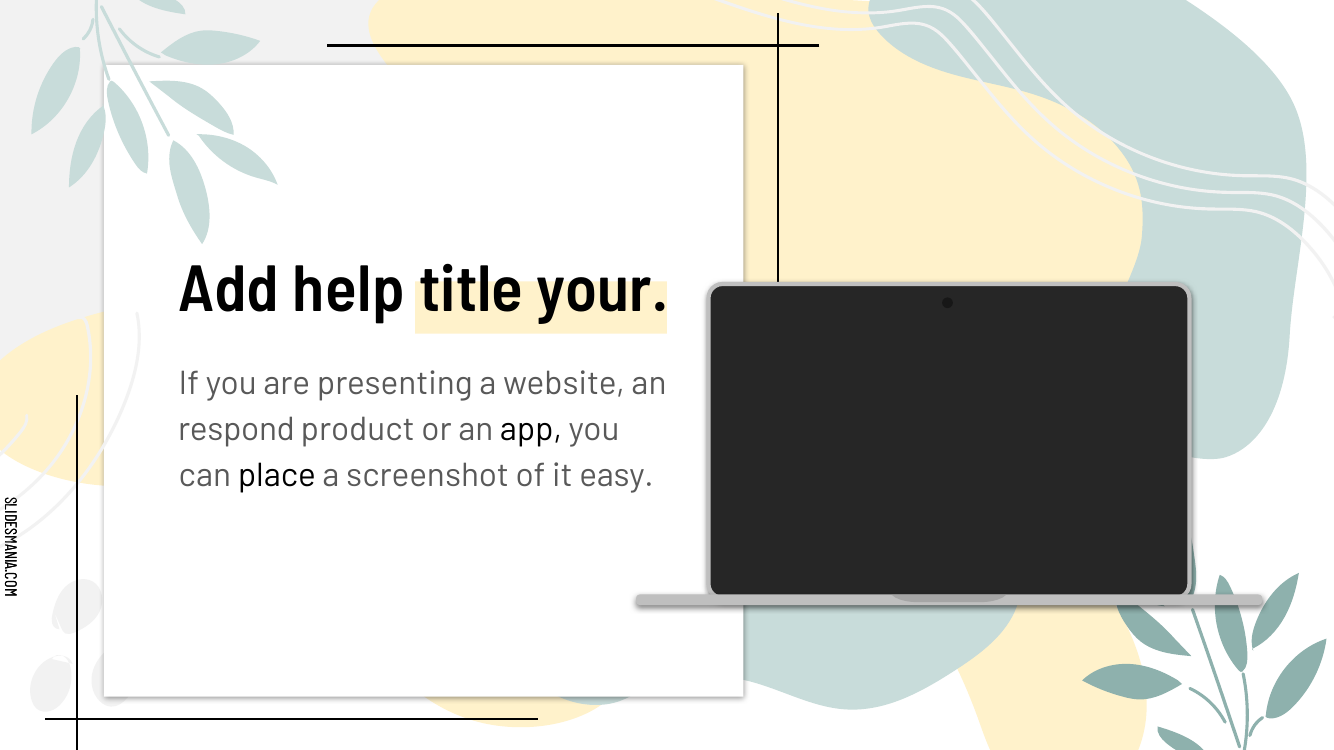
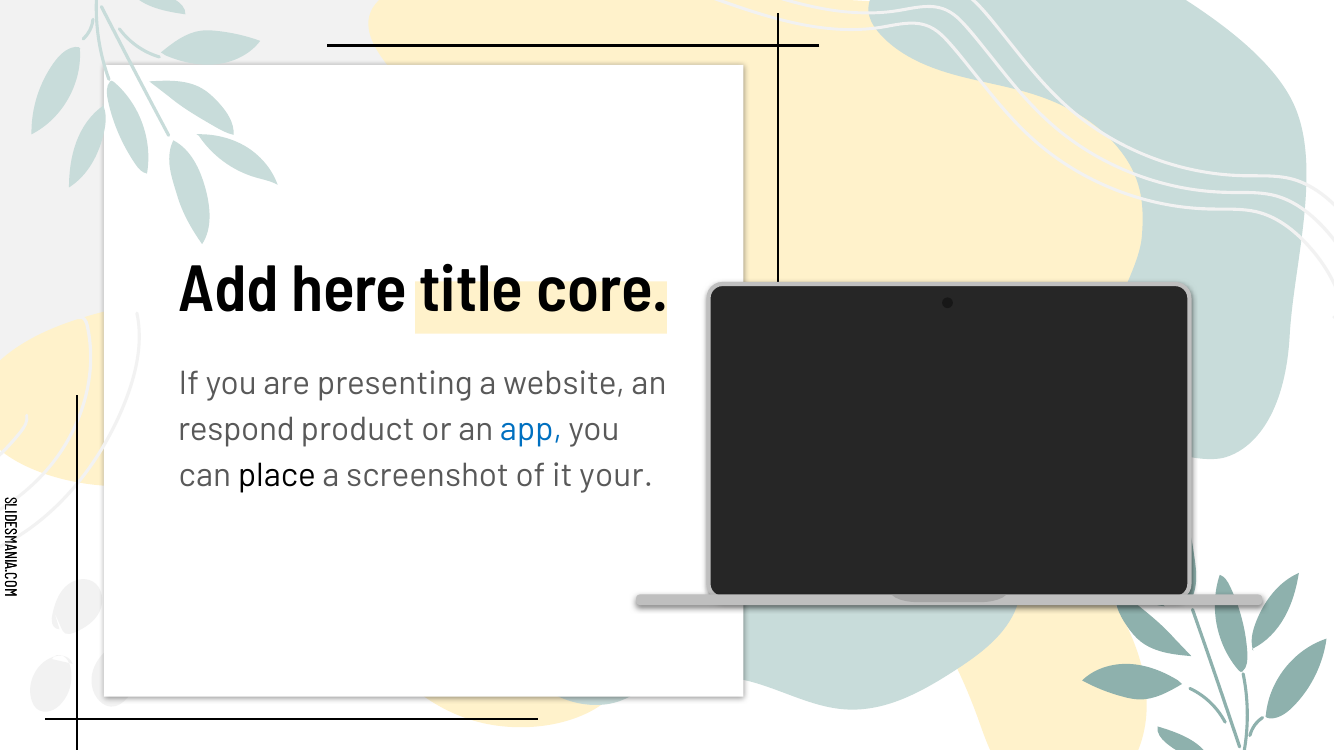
help: help -> here
your: your -> core
app colour: black -> blue
easy: easy -> your
